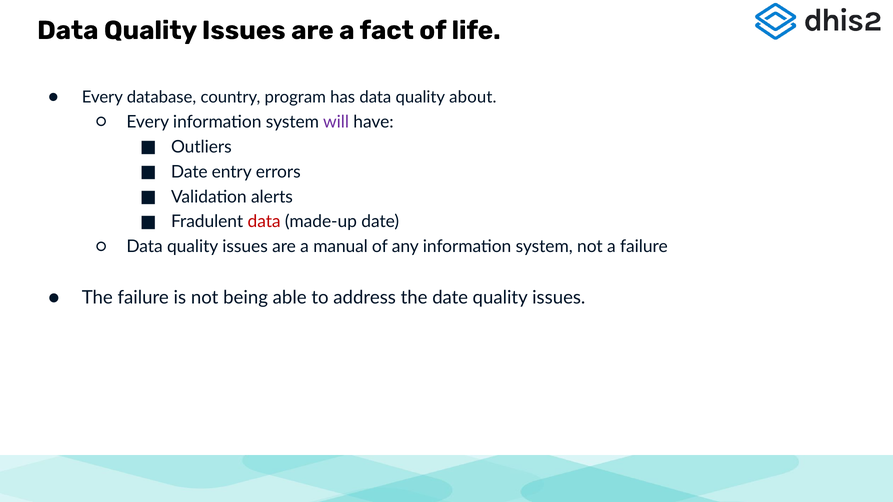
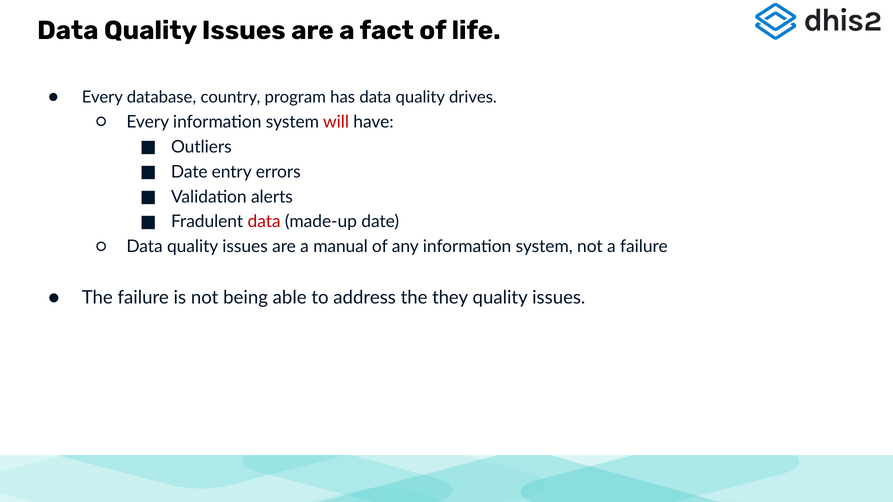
about: about -> drives
will colour: purple -> red
the date: date -> they
